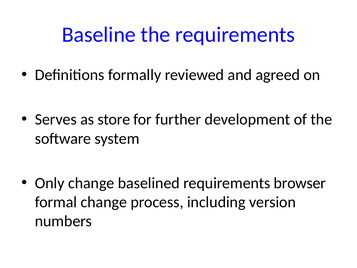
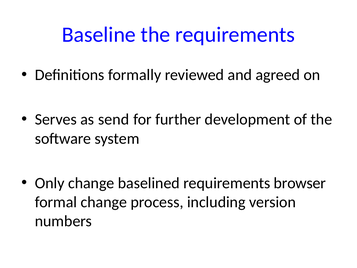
store: store -> send
